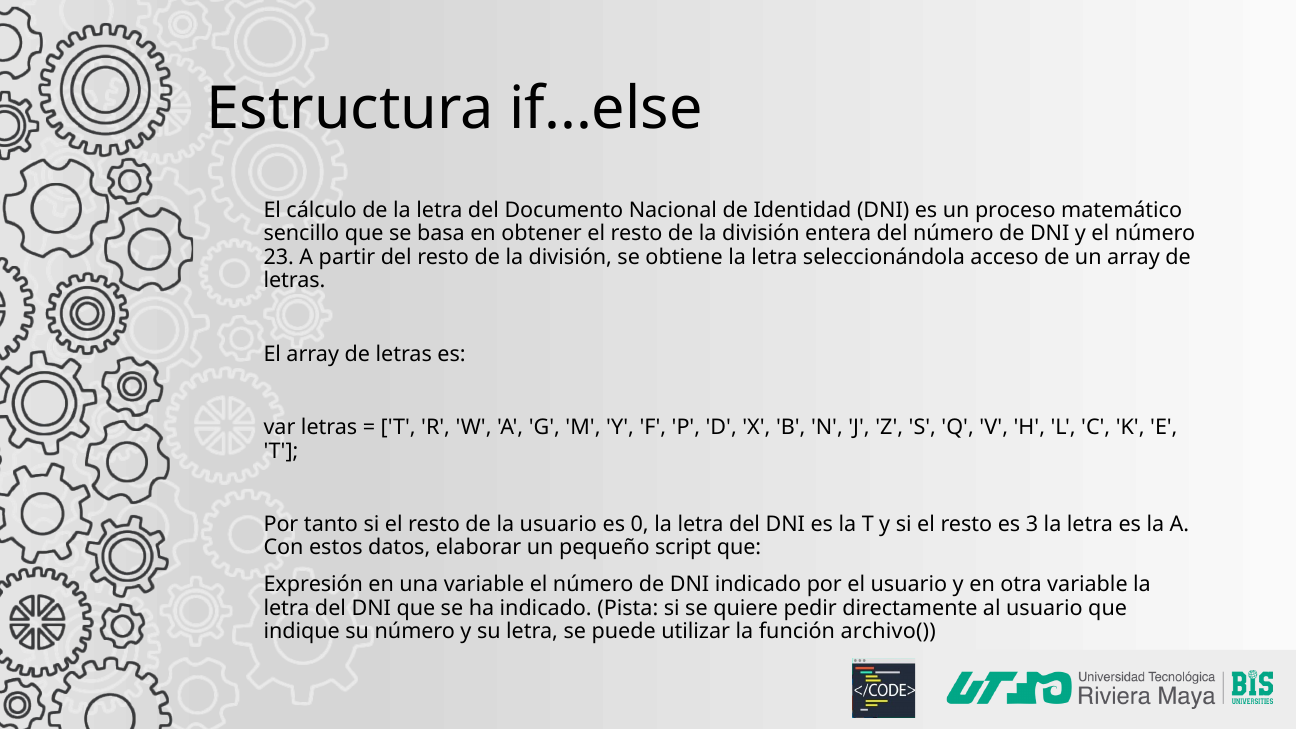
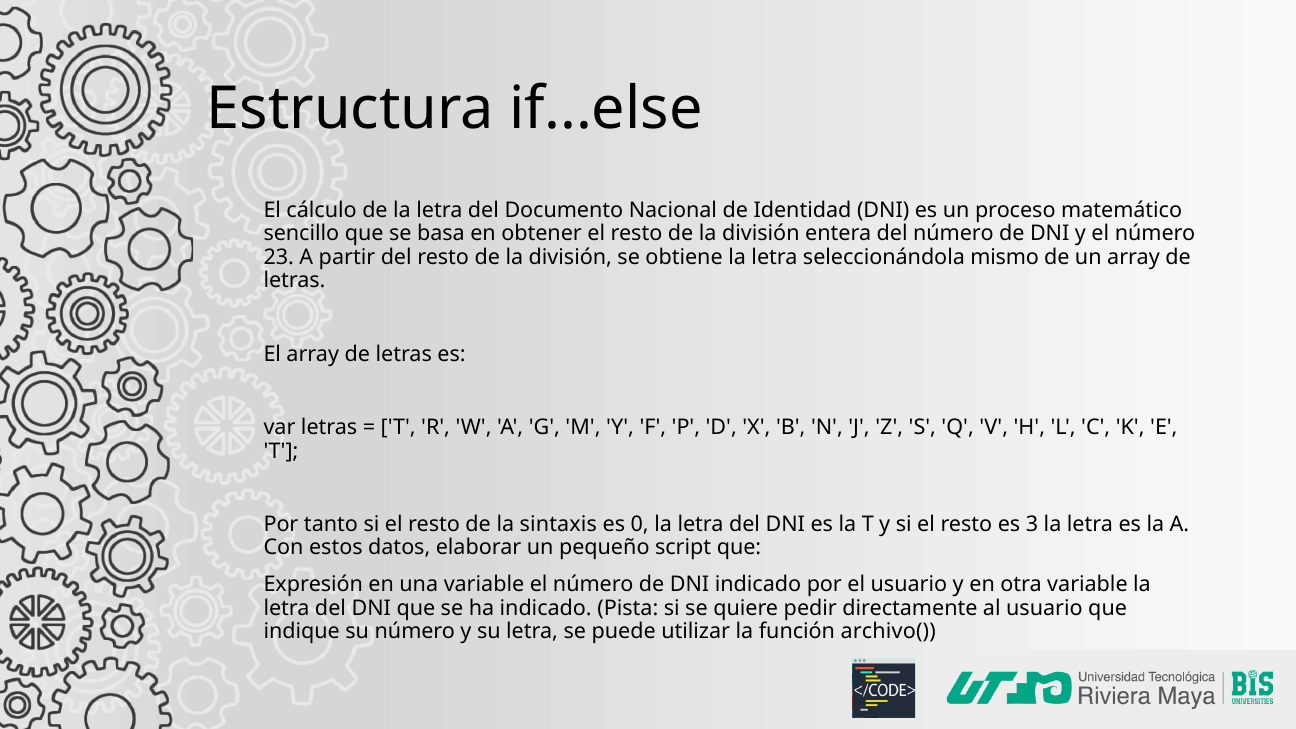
acceso: acceso -> mismo
la usuario: usuario -> sintaxis
